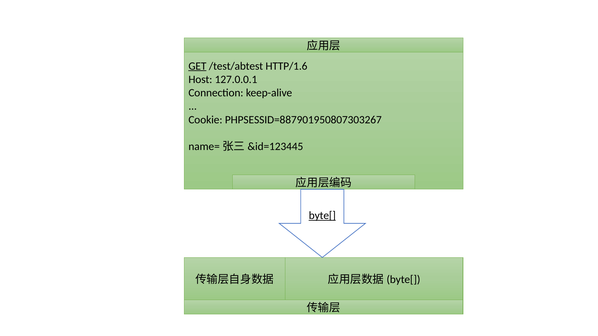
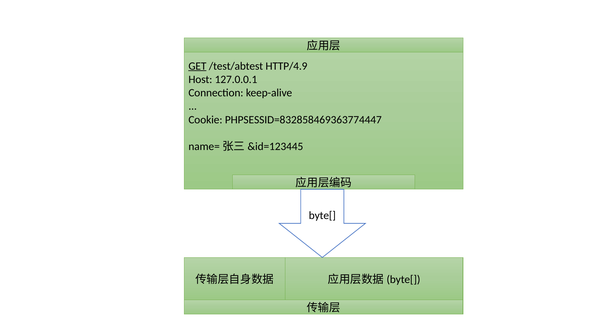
HTTP/1.6: HTTP/1.6 -> HTTP/4.9
PHPSESSID=887901950807303267: PHPSESSID=887901950807303267 -> PHPSESSID=832858469363774447
byte[ underline: present -> none
